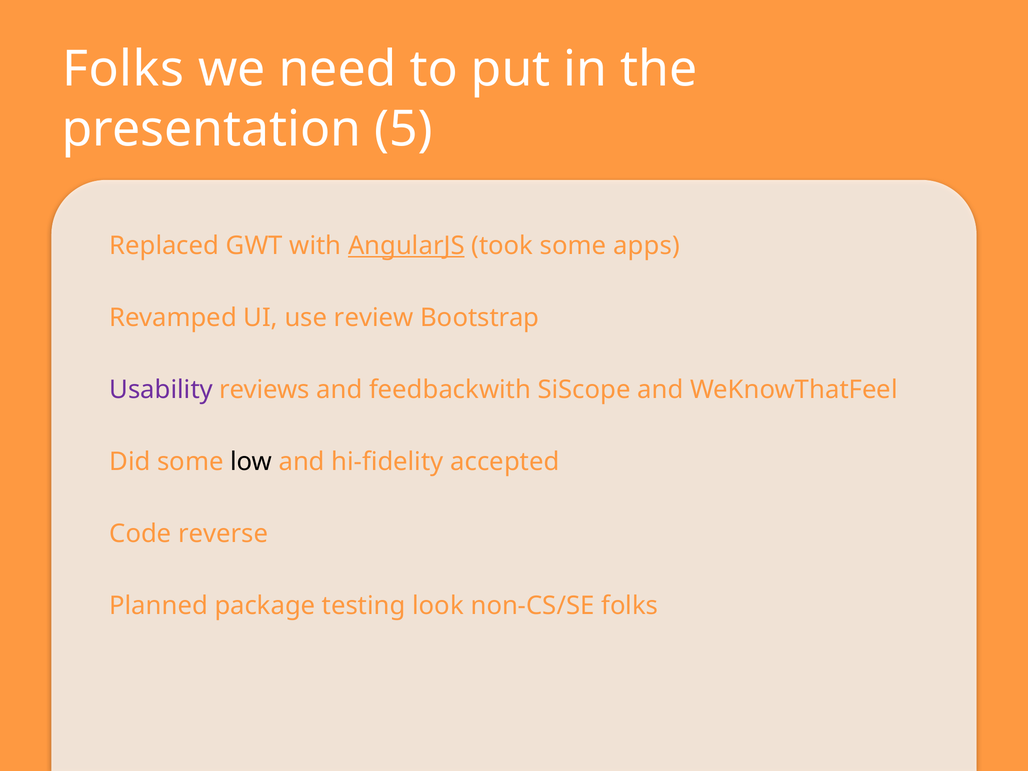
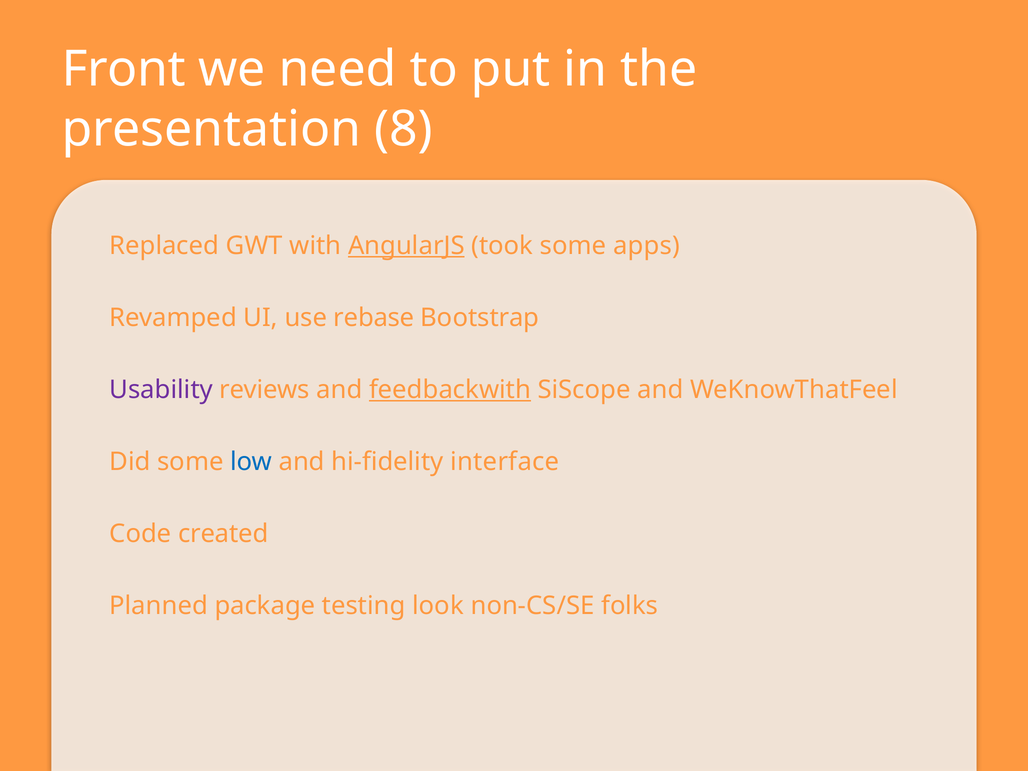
Folks at (123, 69): Folks -> Front
5: 5 -> 8
review: review -> rebase
feedbackwith underline: none -> present
low colour: black -> blue
accepted: accepted -> interface
reverse: reverse -> created
